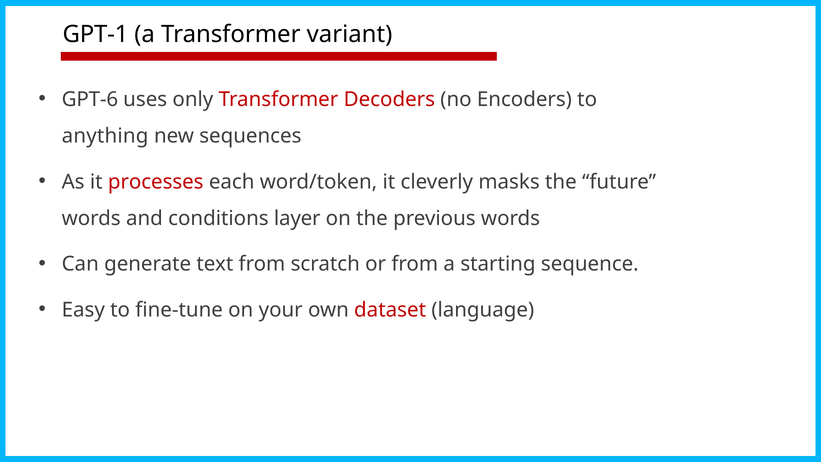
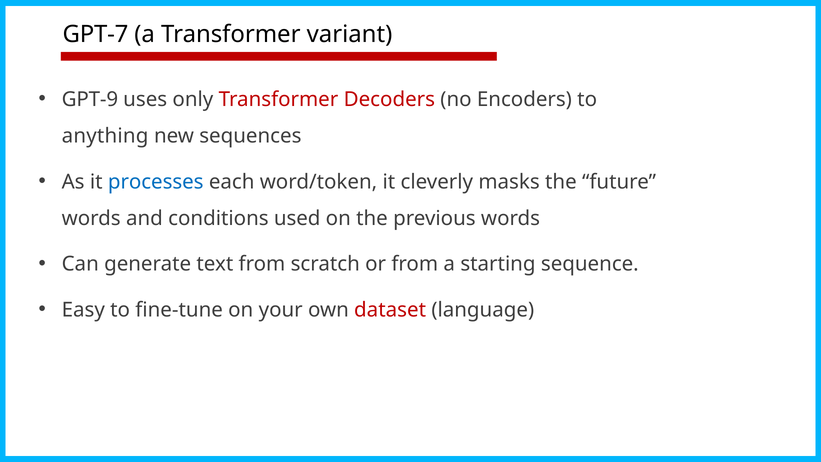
GPT-1: GPT-1 -> GPT-7
GPT-6: GPT-6 -> GPT-9
processes colour: red -> blue
layer: layer -> used
